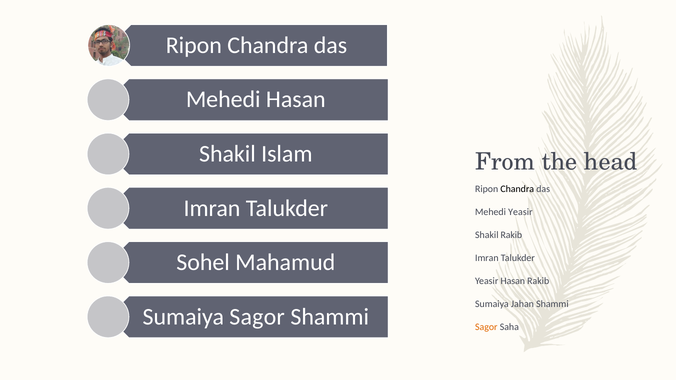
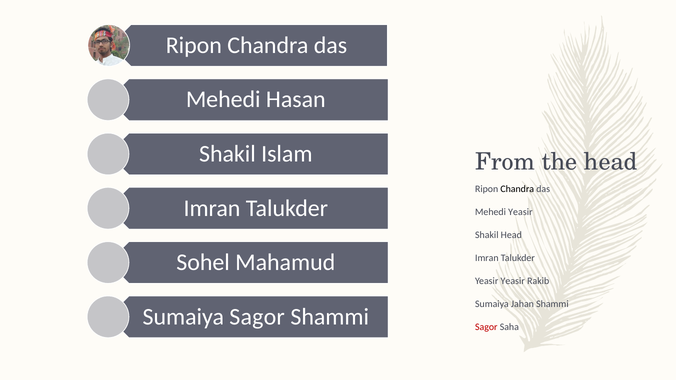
Shakil Rakib: Rakib -> Head
Yeasir Hasan: Hasan -> Yeasir
Sagor at (486, 327) colour: orange -> red
